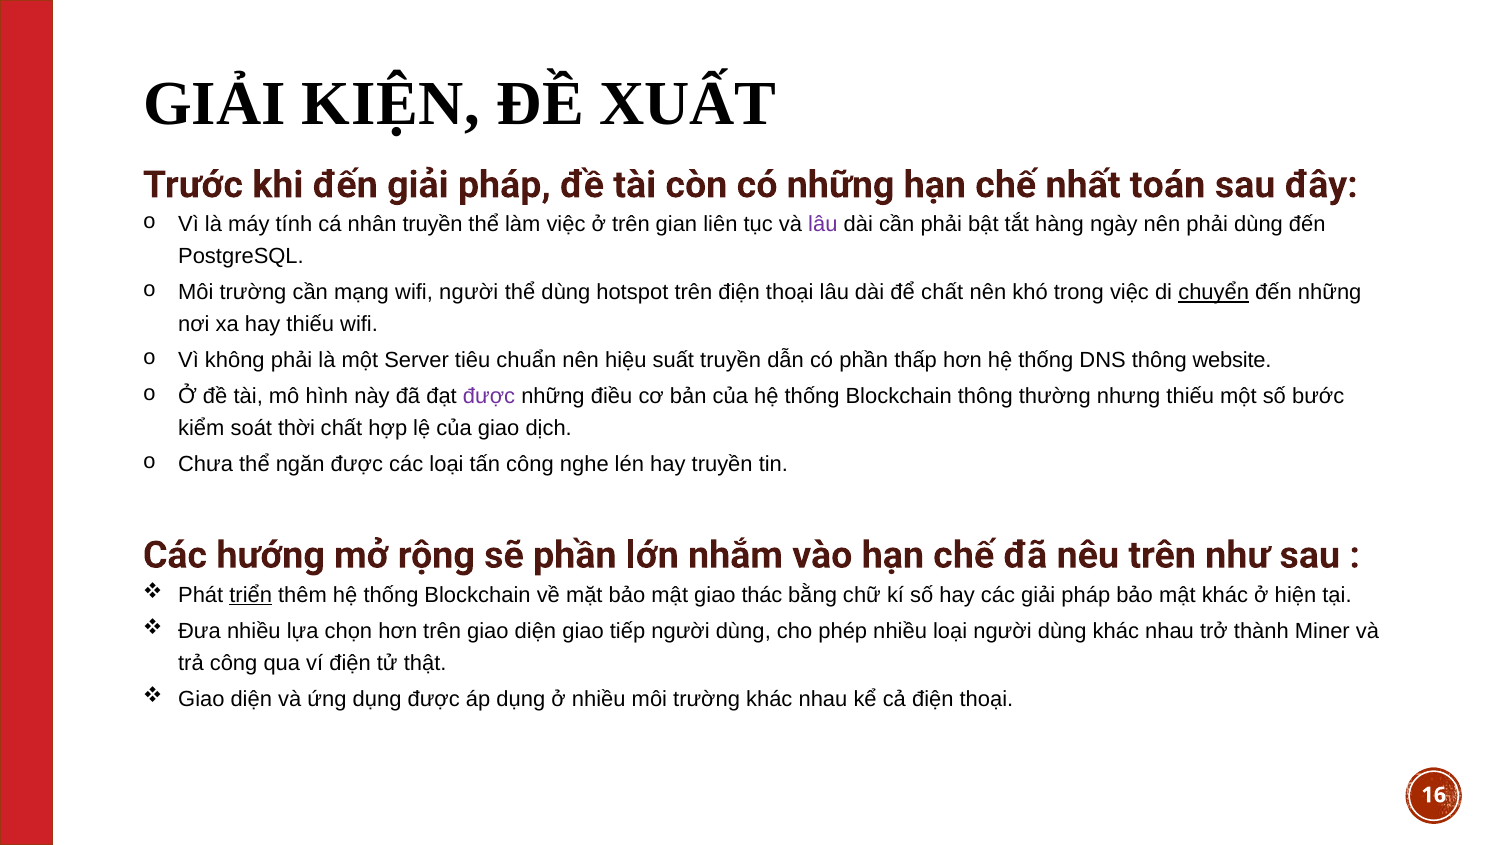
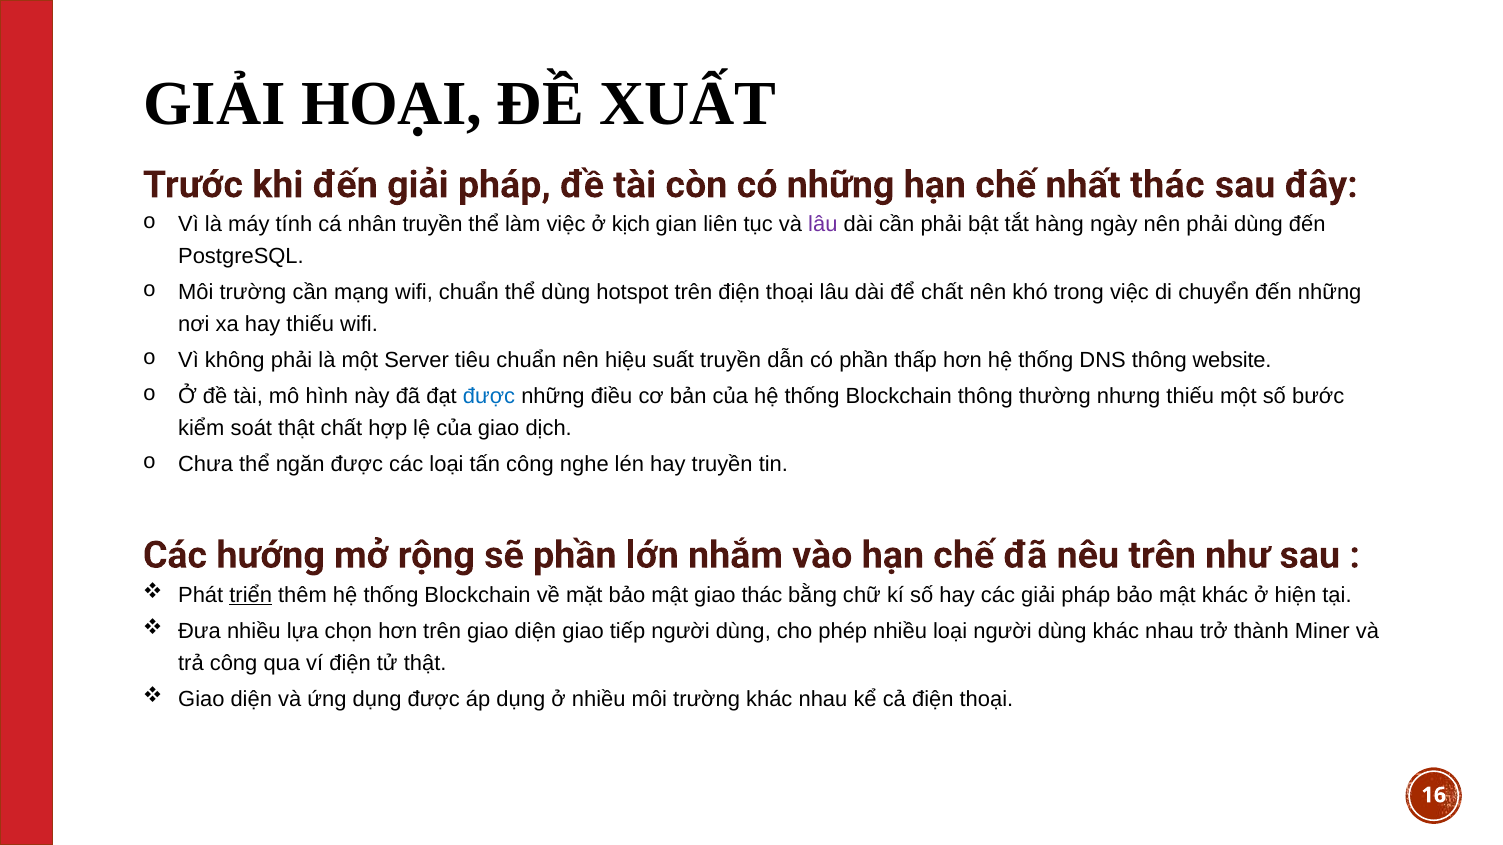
KIỆN: KIỆN -> HOẠI
nhất toán: toán -> thác
ở trên: trên -> kịch
wifi người: người -> chuẩn
chuyển underline: present -> none
được at (489, 397) colour: purple -> blue
soát thời: thời -> thật
